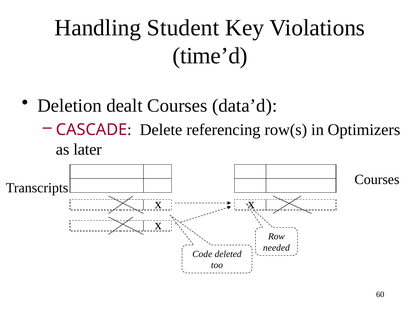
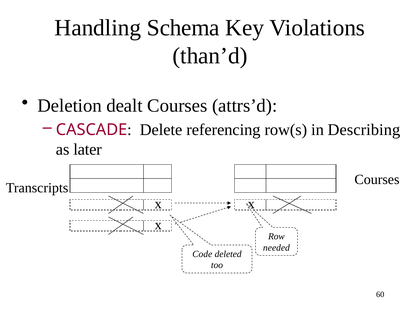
Student: Student -> Schema
time’d: time’d -> than’d
data’d: data’d -> attrs’d
Optimizers: Optimizers -> Describing
